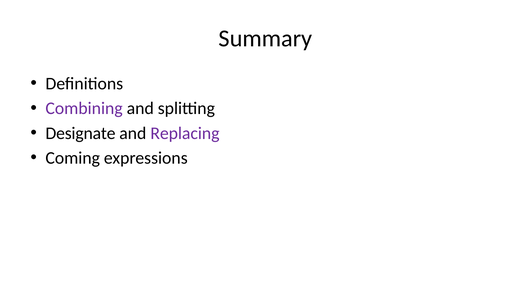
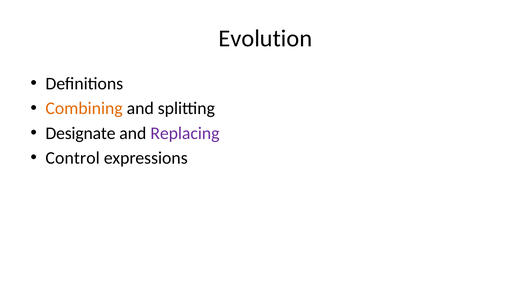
Summary: Summary -> Evolution
Combining colour: purple -> orange
Coming: Coming -> Control
